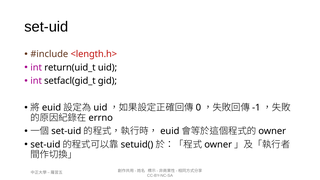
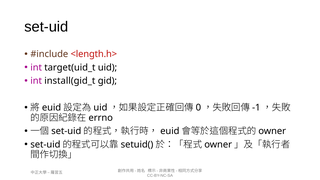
return(uid_t: return(uid_t -> target(uid_t
setfacl(gid_t: setfacl(gid_t -> install(gid_t
